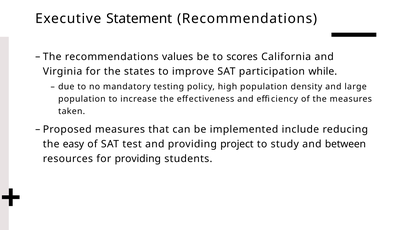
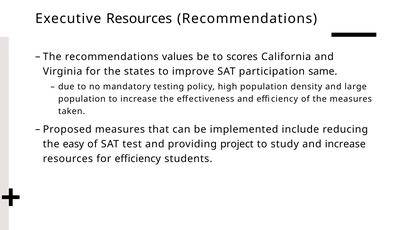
Executive Statement: Statement -> Resources
while: while -> same
and between: between -> increase
for providing: providing -> efficiency
